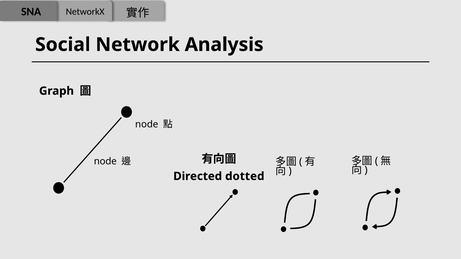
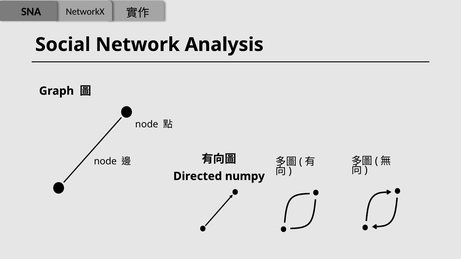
dotted: dotted -> numpy
